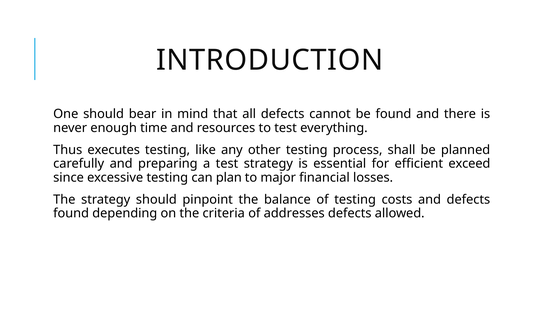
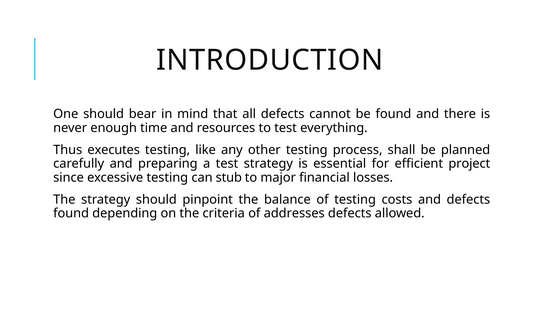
exceed: exceed -> project
plan: plan -> stub
